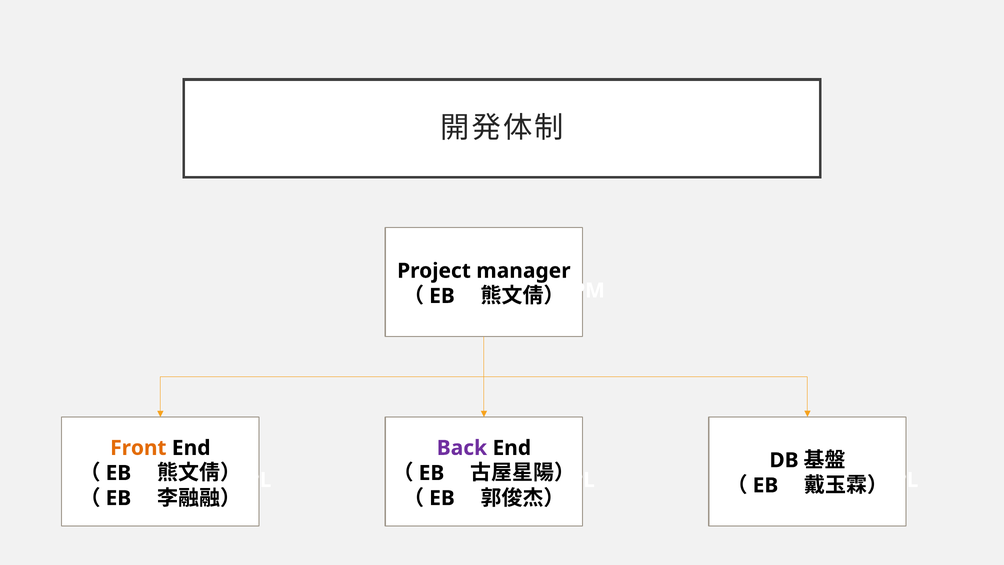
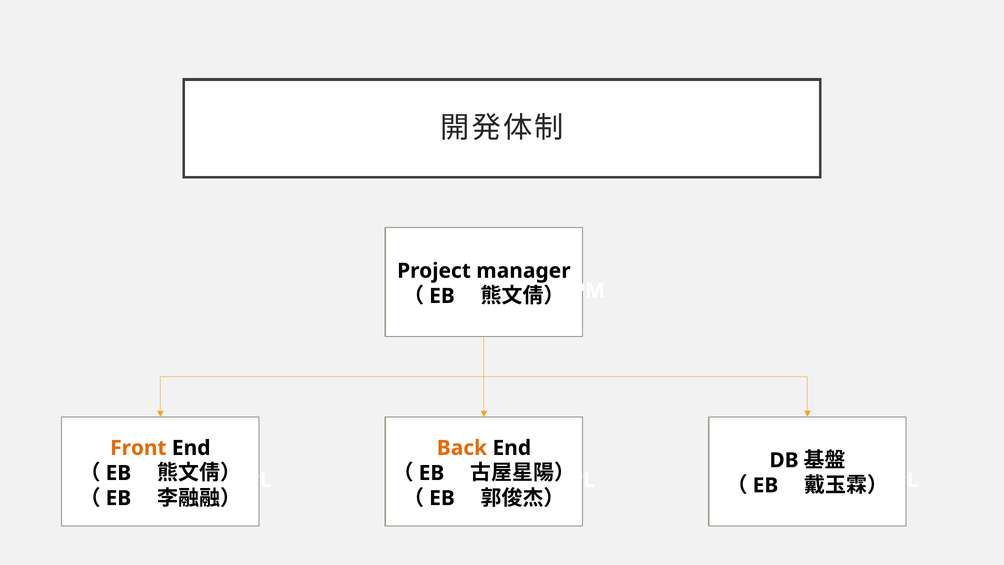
Back colour: purple -> orange
